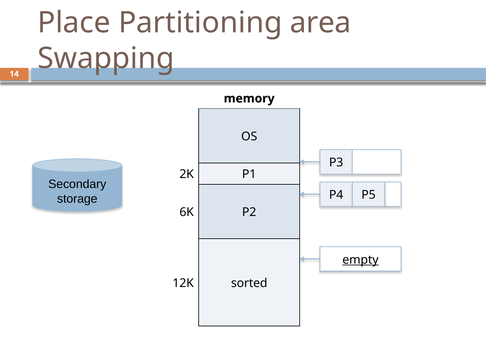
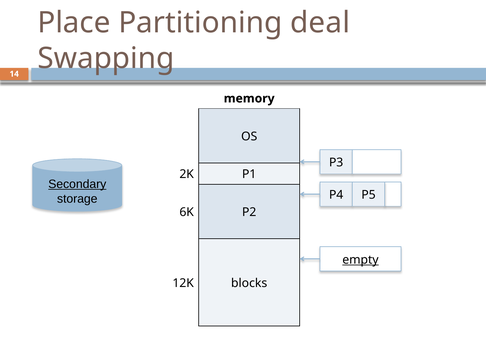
area: area -> deal
Secondary underline: none -> present
sorted: sorted -> blocks
